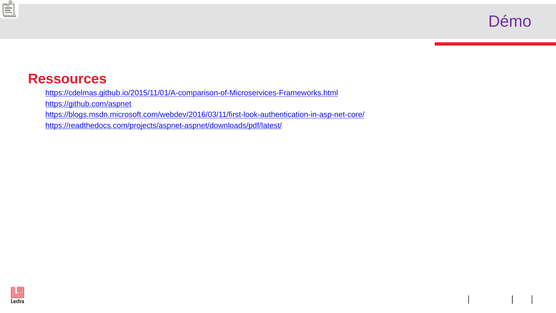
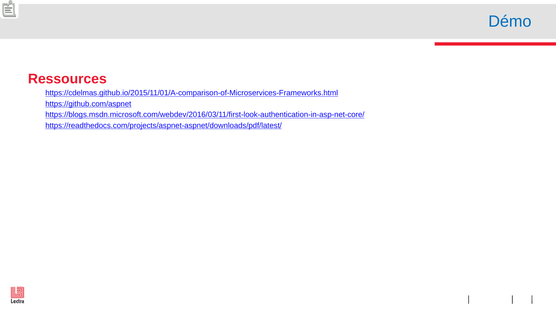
Démo colour: purple -> blue
